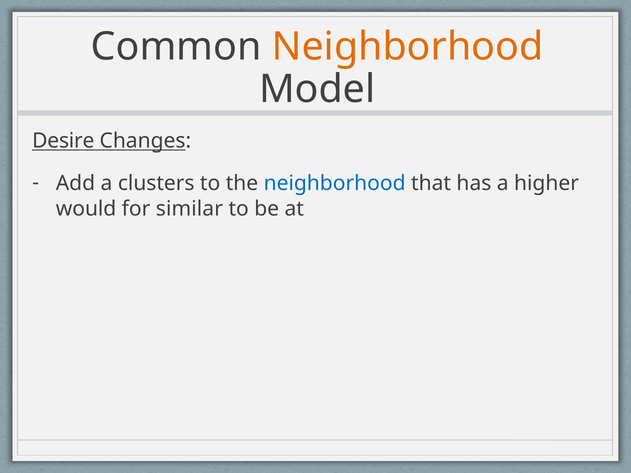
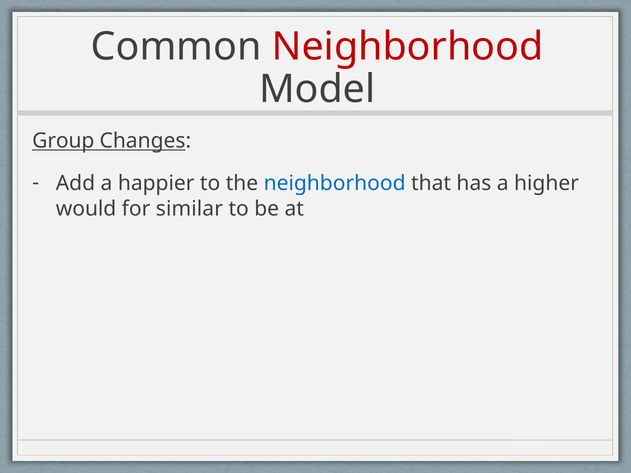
Neighborhood at (408, 47) colour: orange -> red
Desire: Desire -> Group
clusters: clusters -> happier
